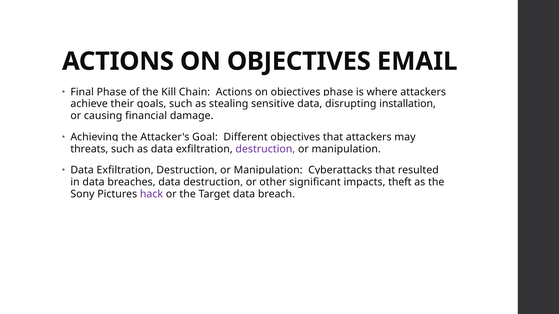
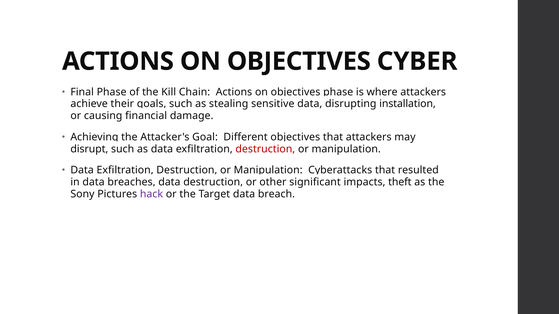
EMAIL: EMAIL -> CYBER
threats: threats -> disrupt
destruction at (265, 149) colour: purple -> red
